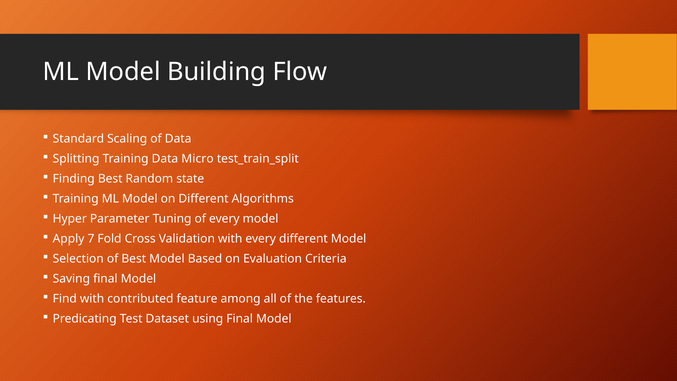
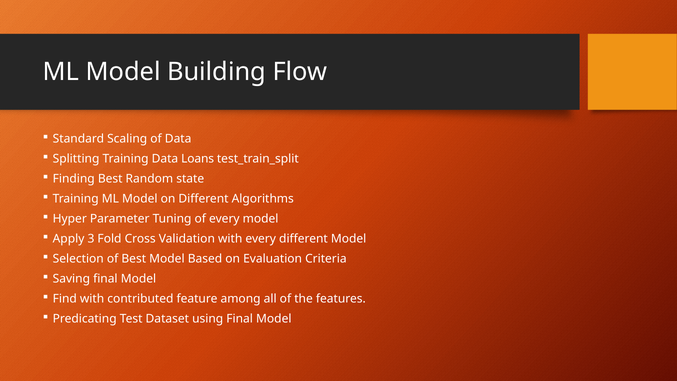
Micro: Micro -> Loans
7: 7 -> 3
